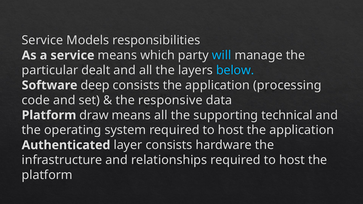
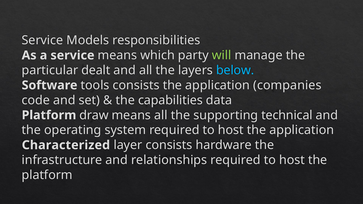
will colour: light blue -> light green
deep: deep -> tools
processing: processing -> companies
responsive: responsive -> capabilities
Authenticated: Authenticated -> Characterized
